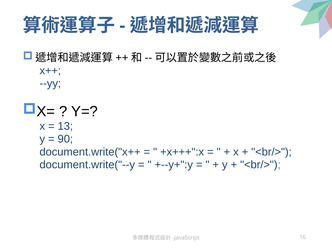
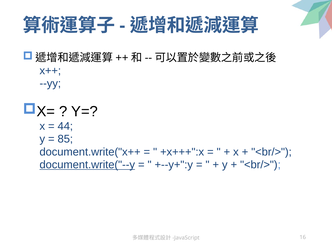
13: 13 -> 44
90: 90 -> 85
document.write("--y underline: none -> present
